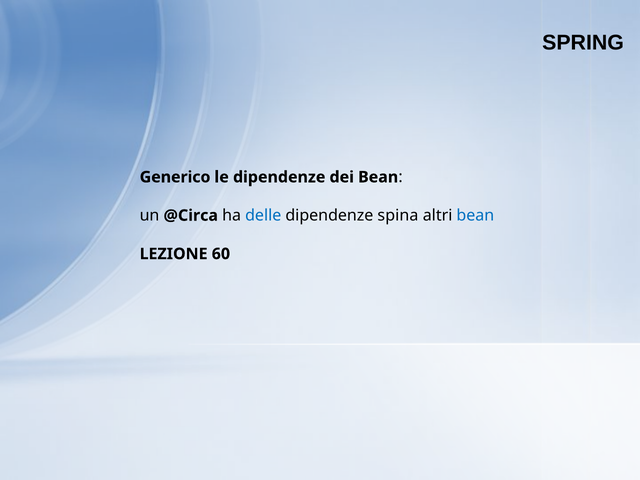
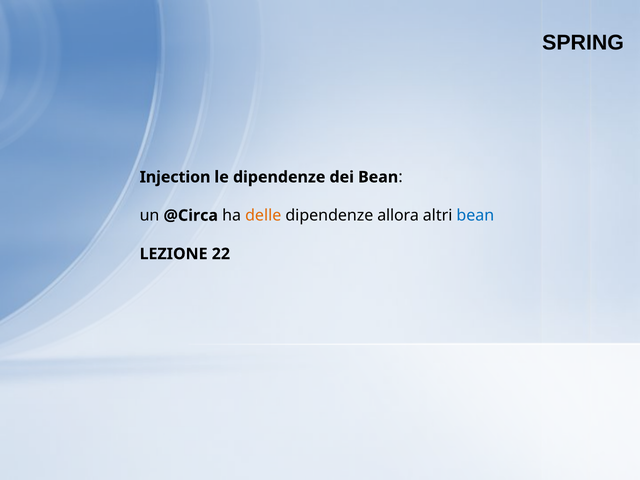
Generico: Generico -> Injection
delle colour: blue -> orange
spina: spina -> allora
60: 60 -> 22
